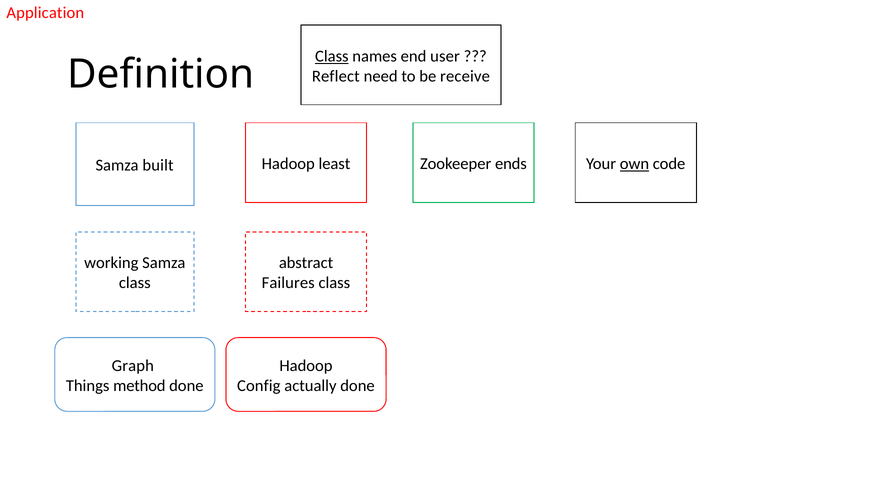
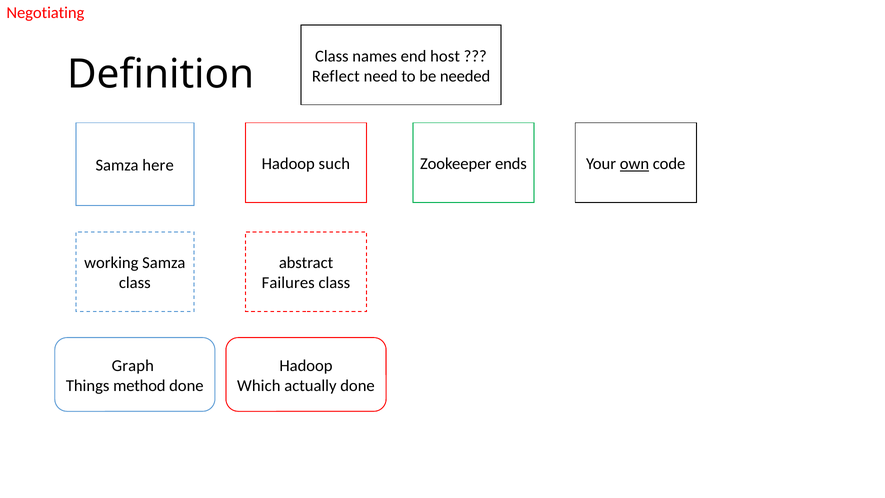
Application: Application -> Negotiating
Class at (332, 56) underline: present -> none
user: user -> host
receive: receive -> needed
built: built -> here
least: least -> such
Config: Config -> Which
